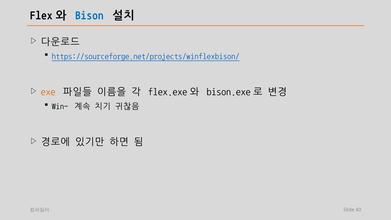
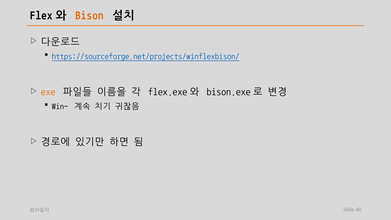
Bison colour: blue -> orange
